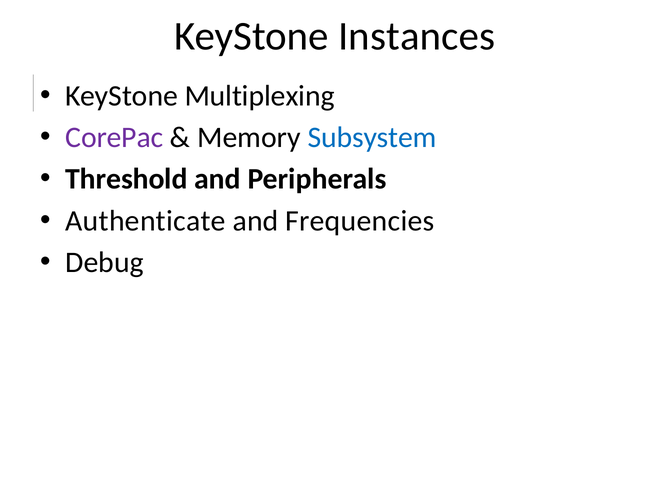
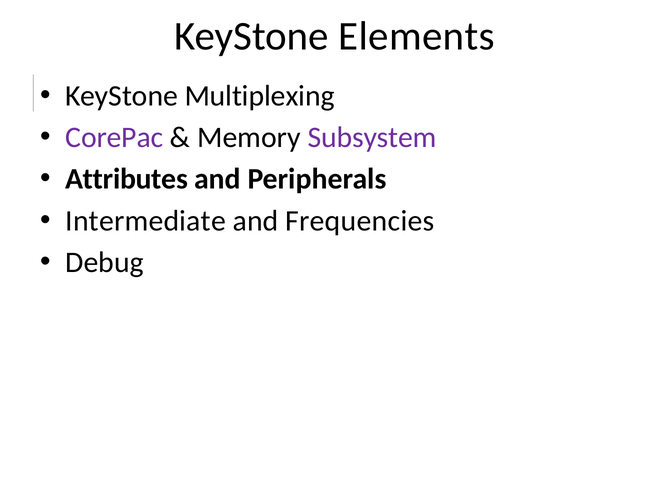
Instances: Instances -> Elements
Subsystem colour: blue -> purple
Threshold: Threshold -> Attributes
Authenticate: Authenticate -> Intermediate
